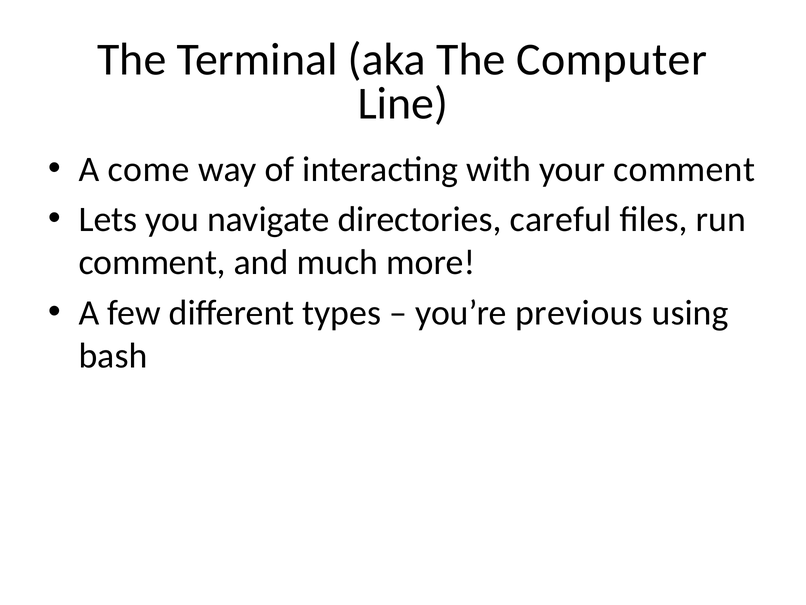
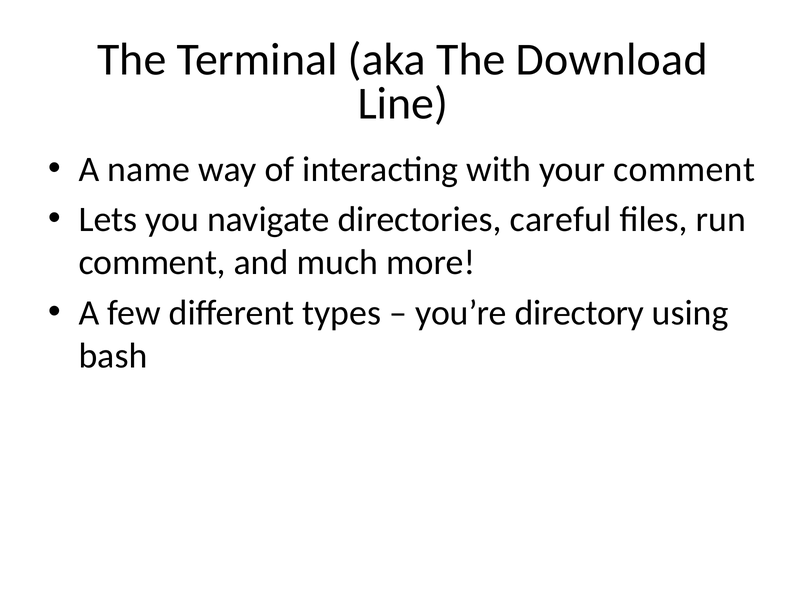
Computer: Computer -> Download
come: come -> name
previous: previous -> directory
